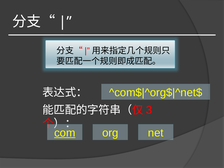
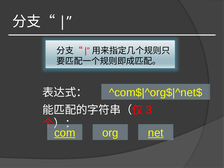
net underline: none -> present
